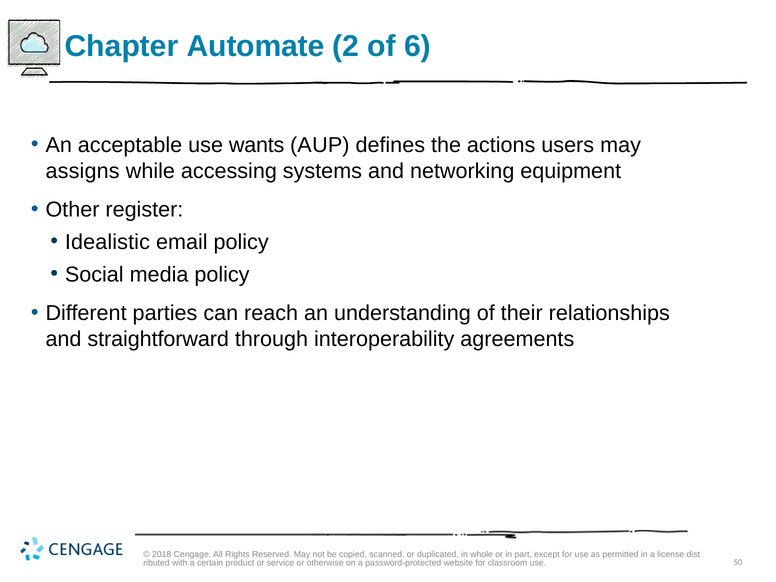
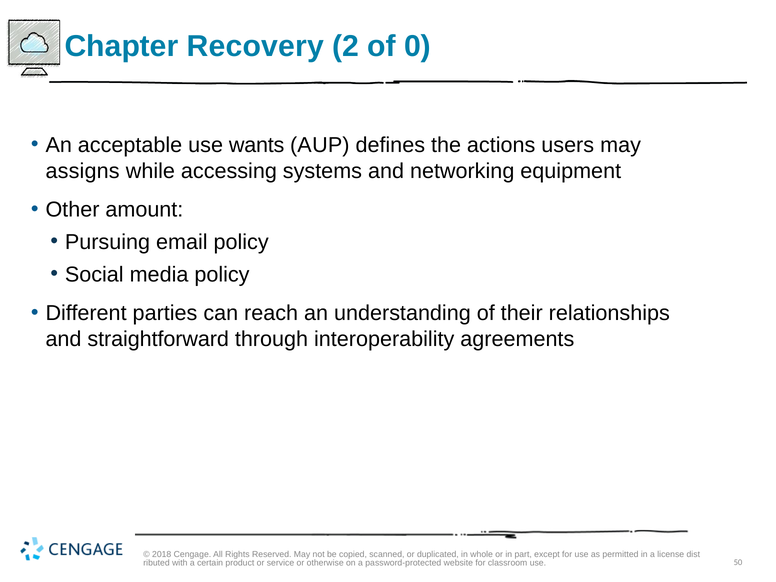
Automate: Automate -> Recovery
6: 6 -> 0
register: register -> amount
Idealistic: Idealistic -> Pursuing
